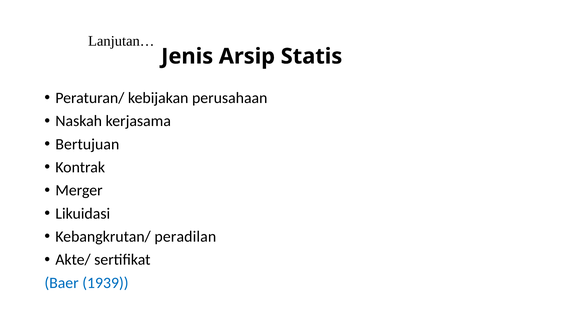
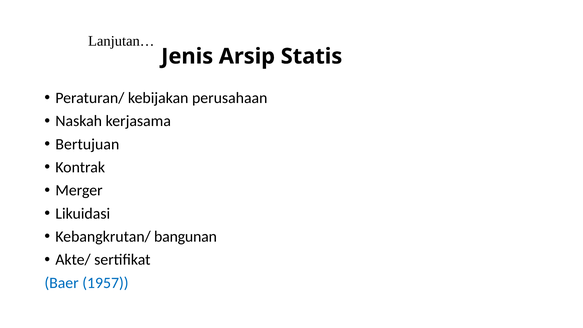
peradilan: peradilan -> bangunan
1939: 1939 -> 1957
